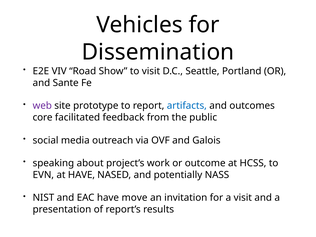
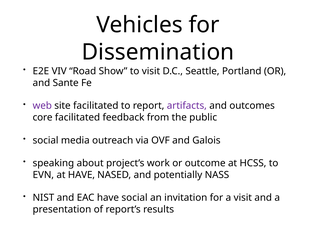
site prototype: prototype -> facilitated
artifacts colour: blue -> purple
have move: move -> social
